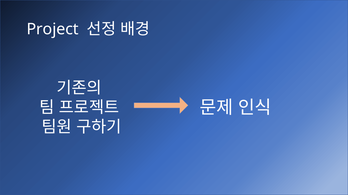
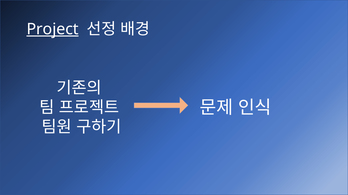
Project underline: none -> present
